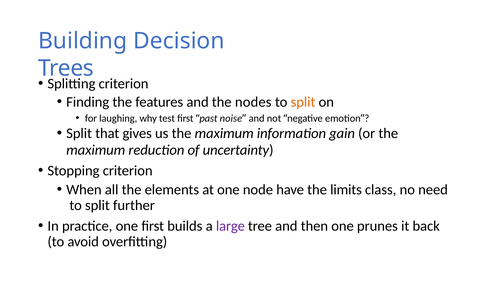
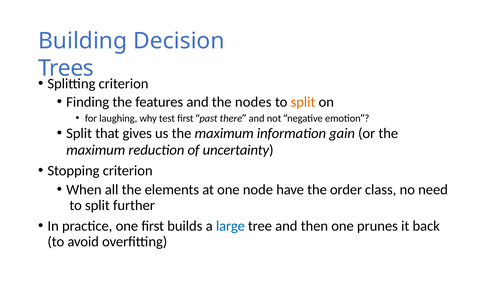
noise: noise -> there
limits: limits -> order
large colour: purple -> blue
